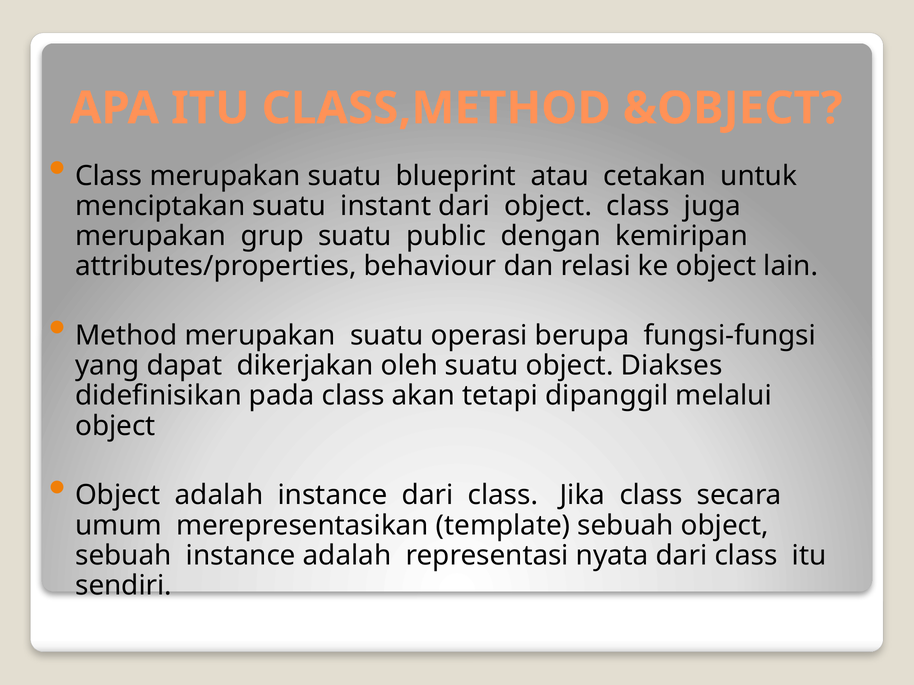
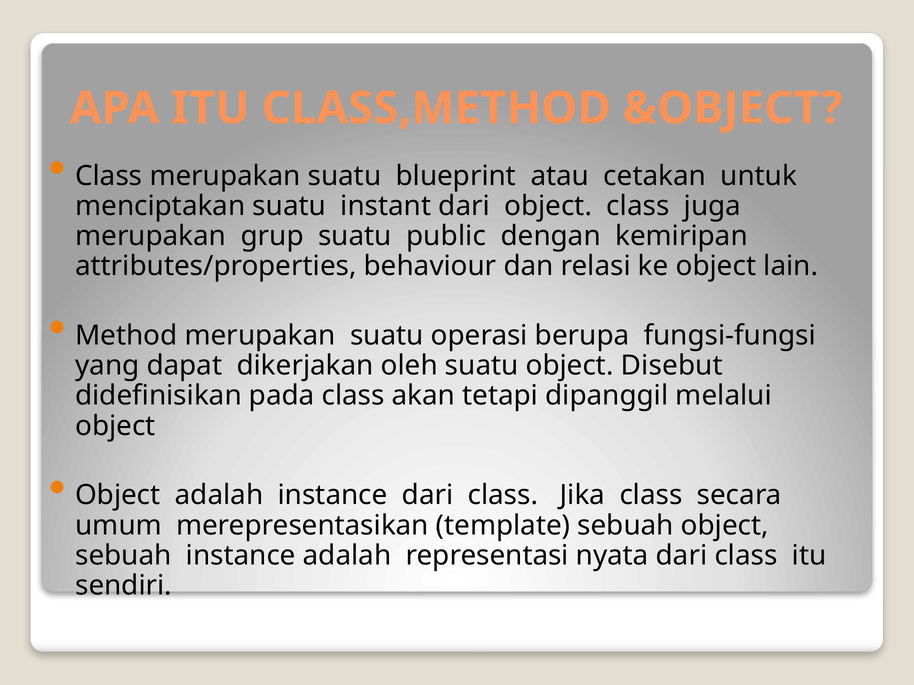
Diakses: Diakses -> Disebut
